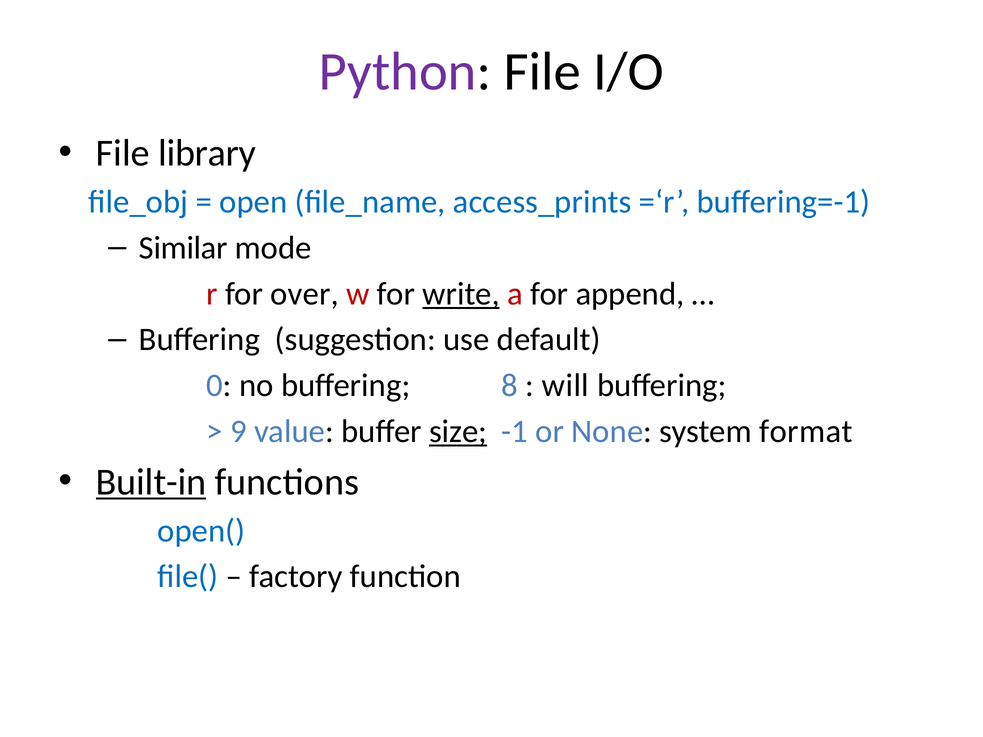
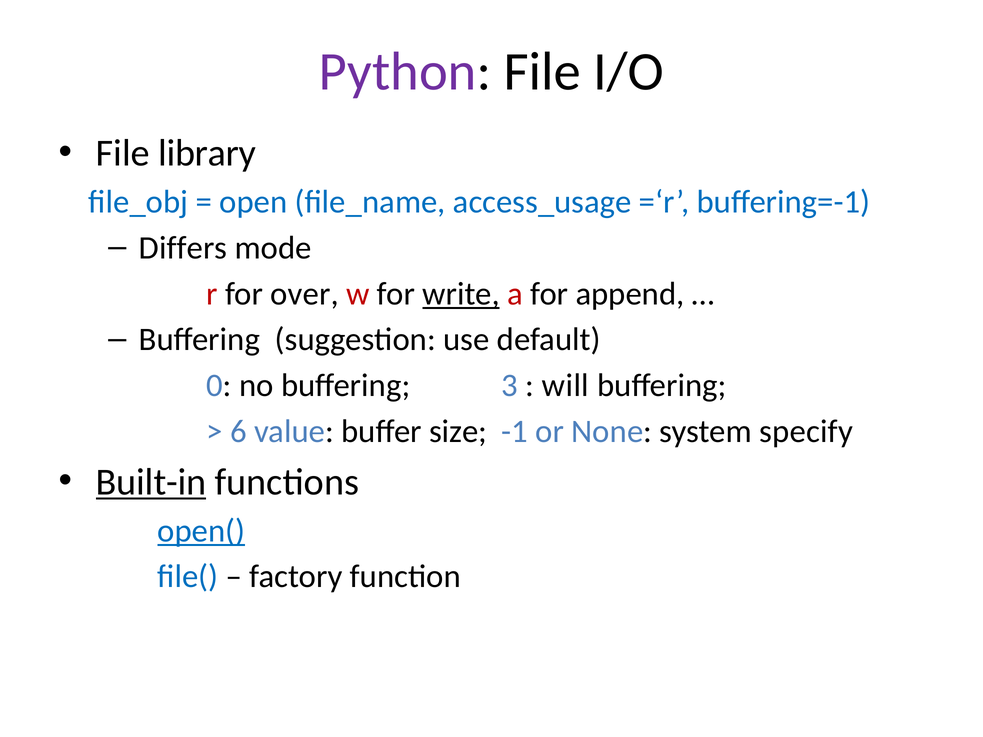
access_prints: access_prints -> access_usage
Similar: Similar -> Differs
8: 8 -> 3
9: 9 -> 6
size underline: present -> none
format: format -> specify
open( underline: none -> present
